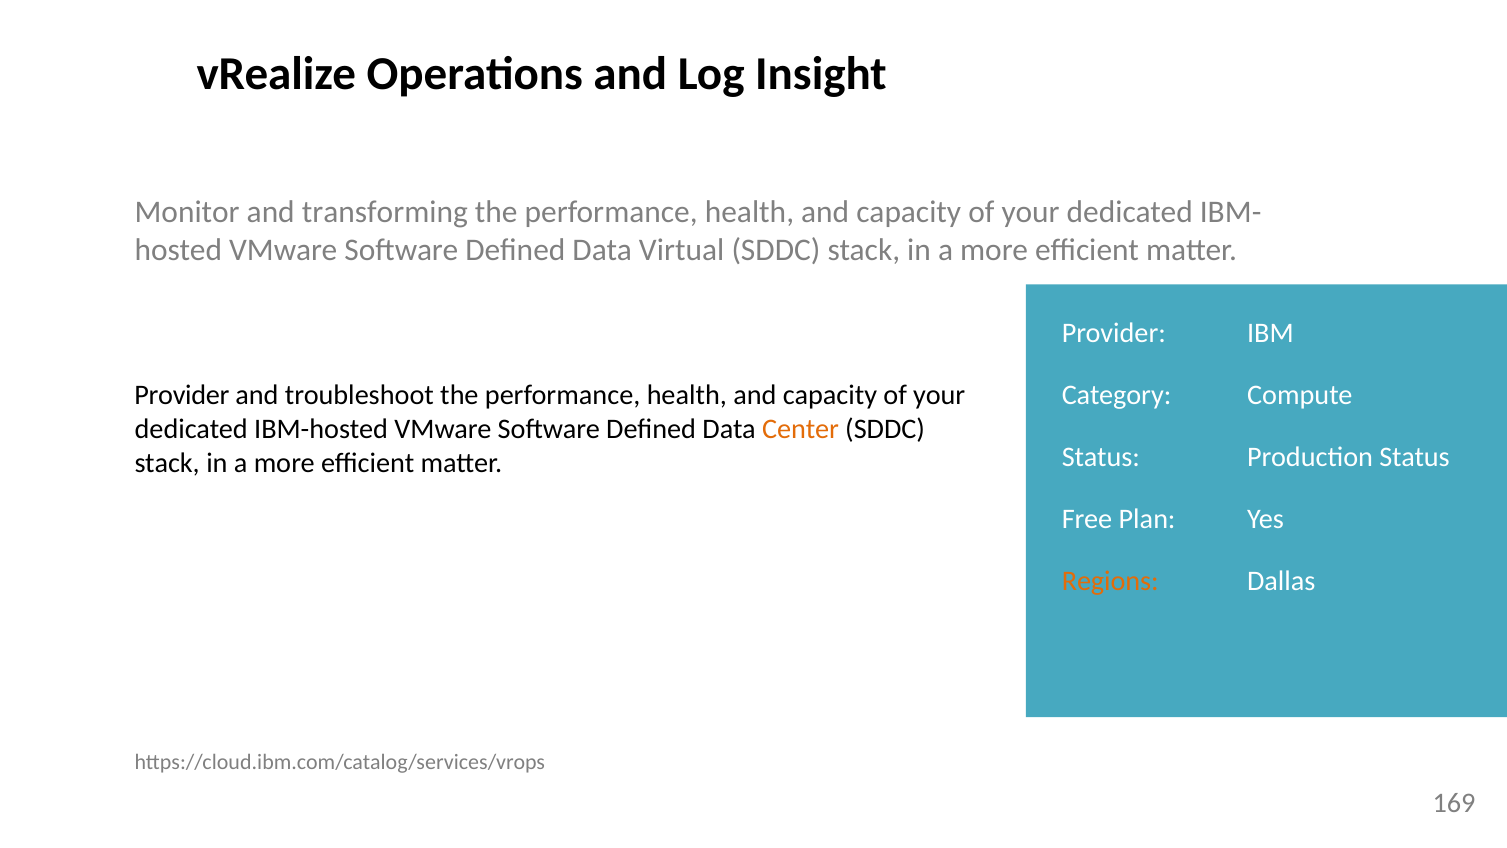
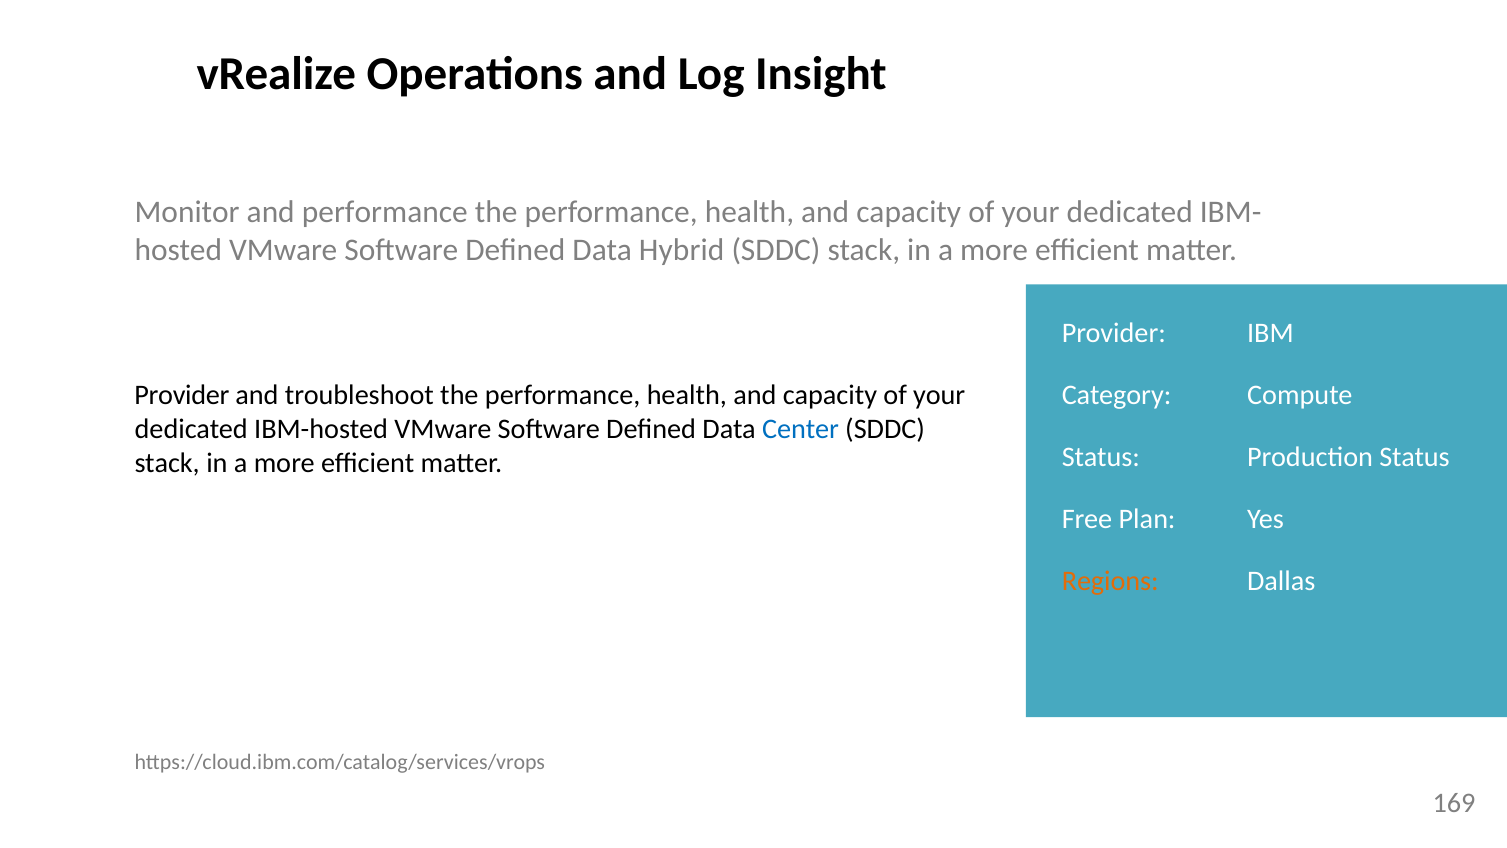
and transforming: transforming -> performance
Virtual: Virtual -> Hybrid
Center colour: orange -> blue
